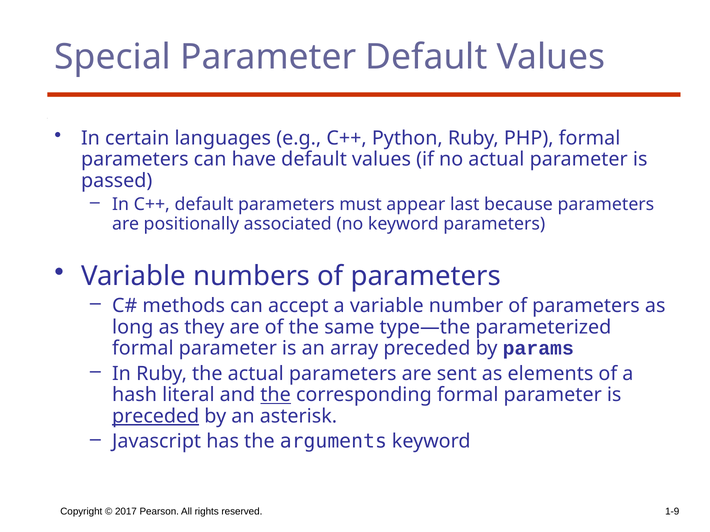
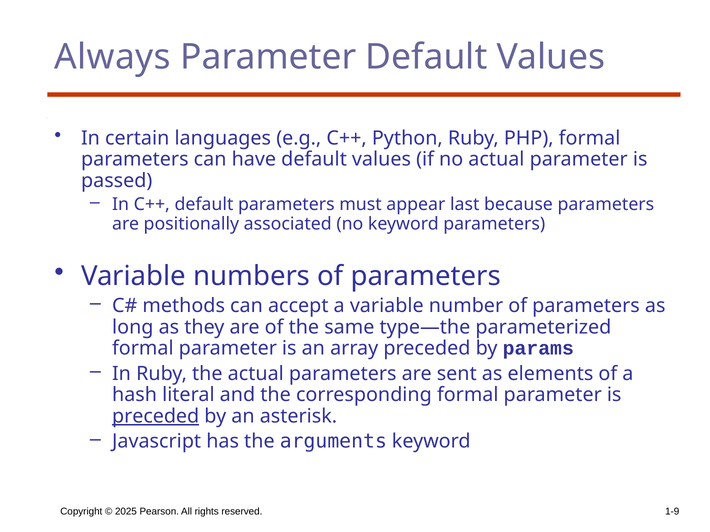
Special: Special -> Always
the at (276, 395) underline: present -> none
2017: 2017 -> 2025
